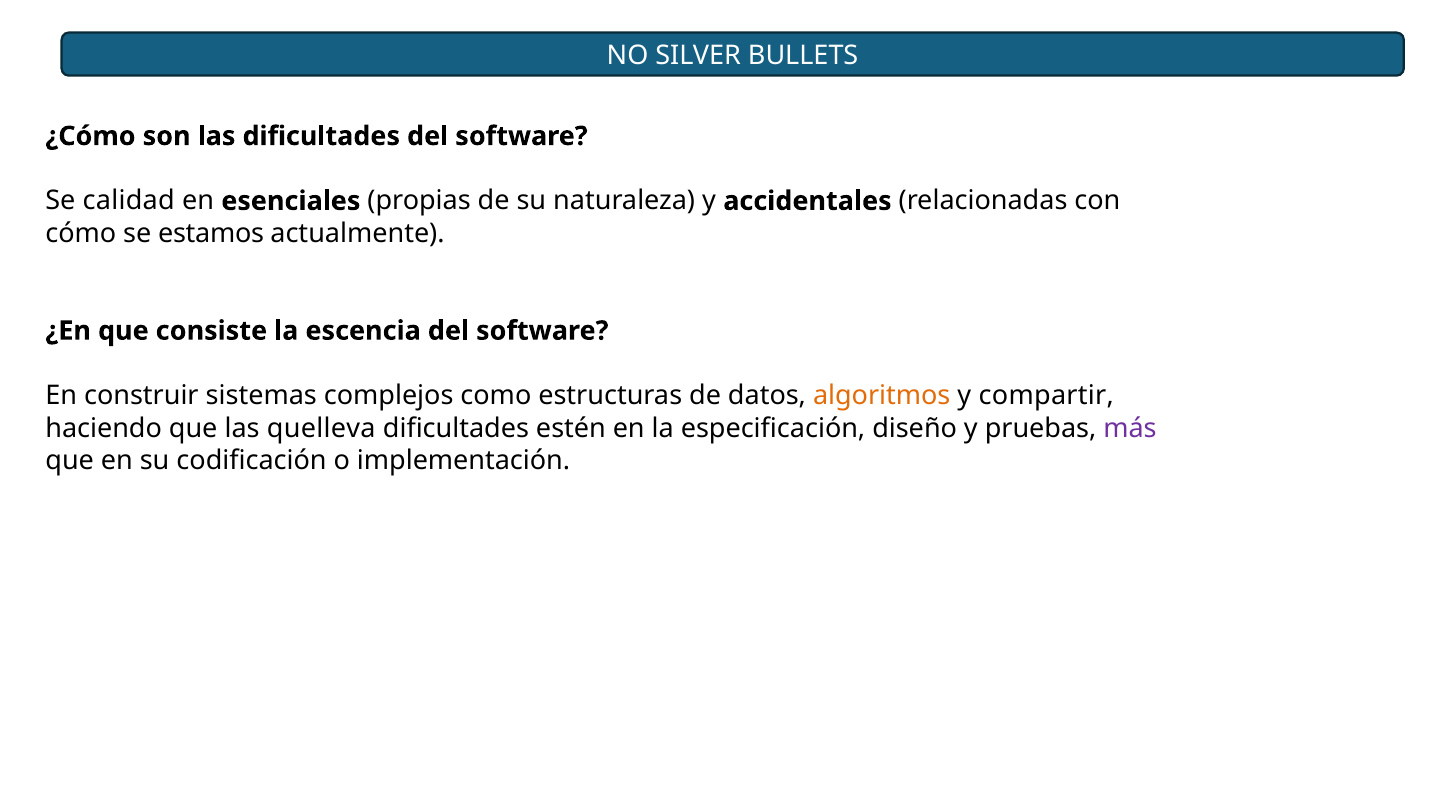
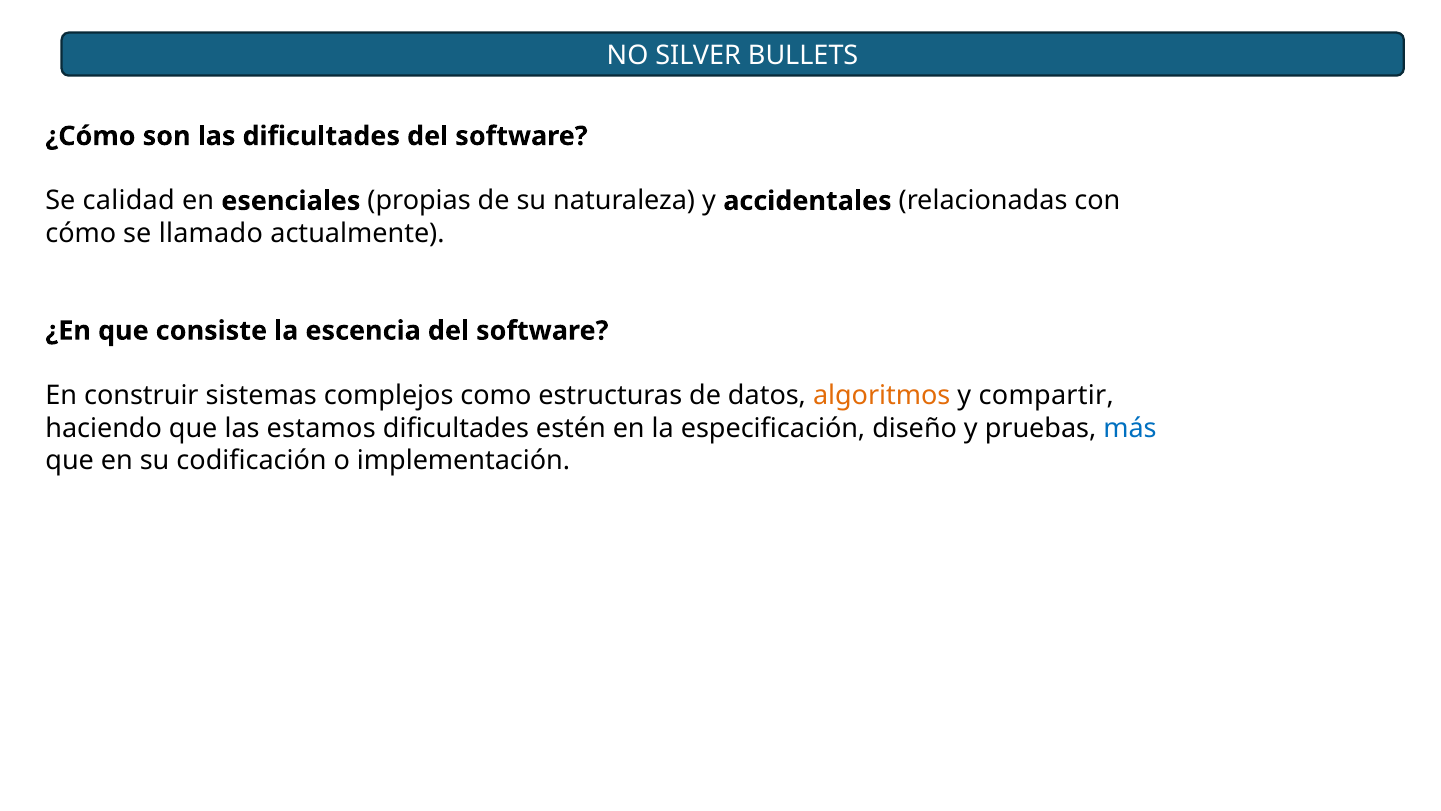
estamos: estamos -> llamado
quelleva: quelleva -> estamos
más colour: purple -> blue
